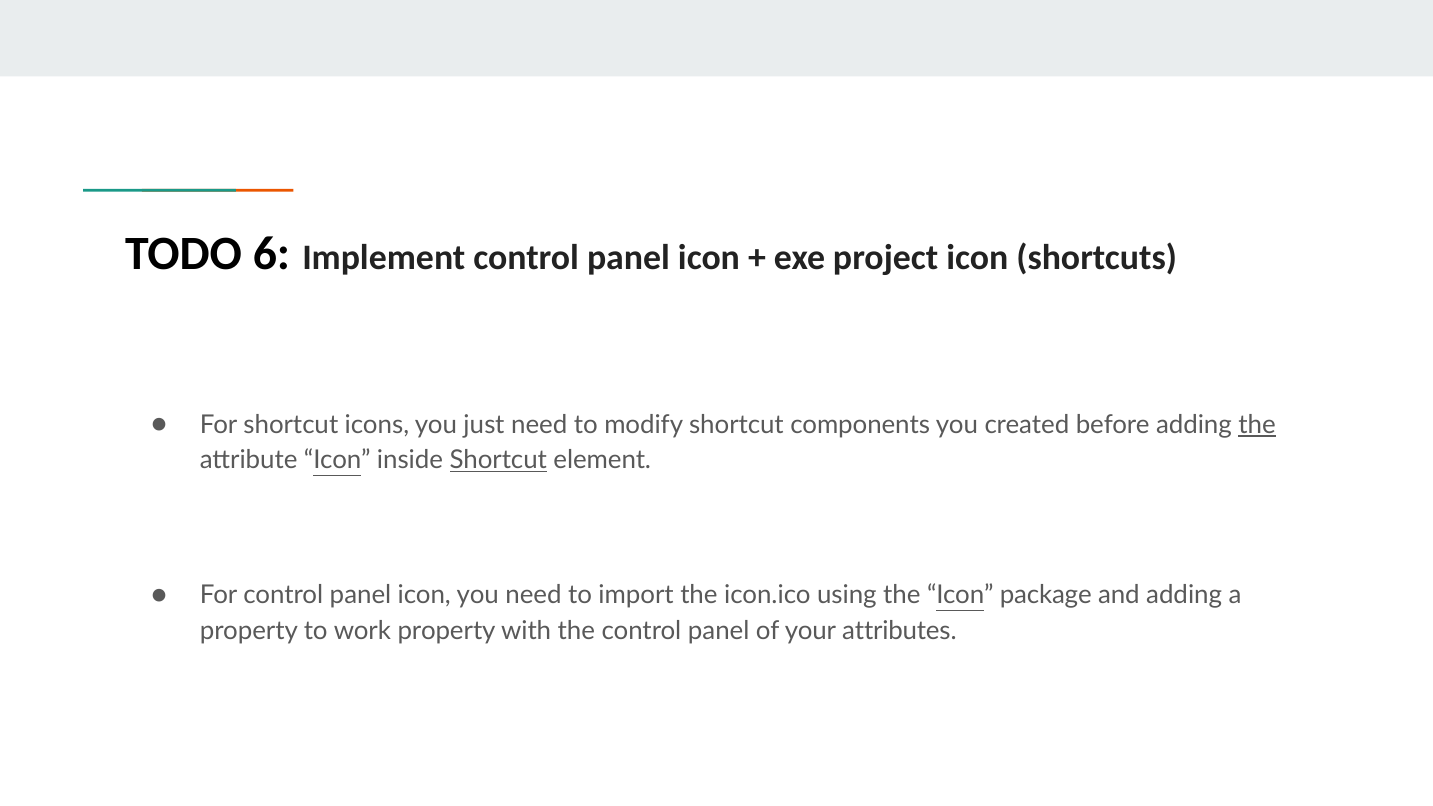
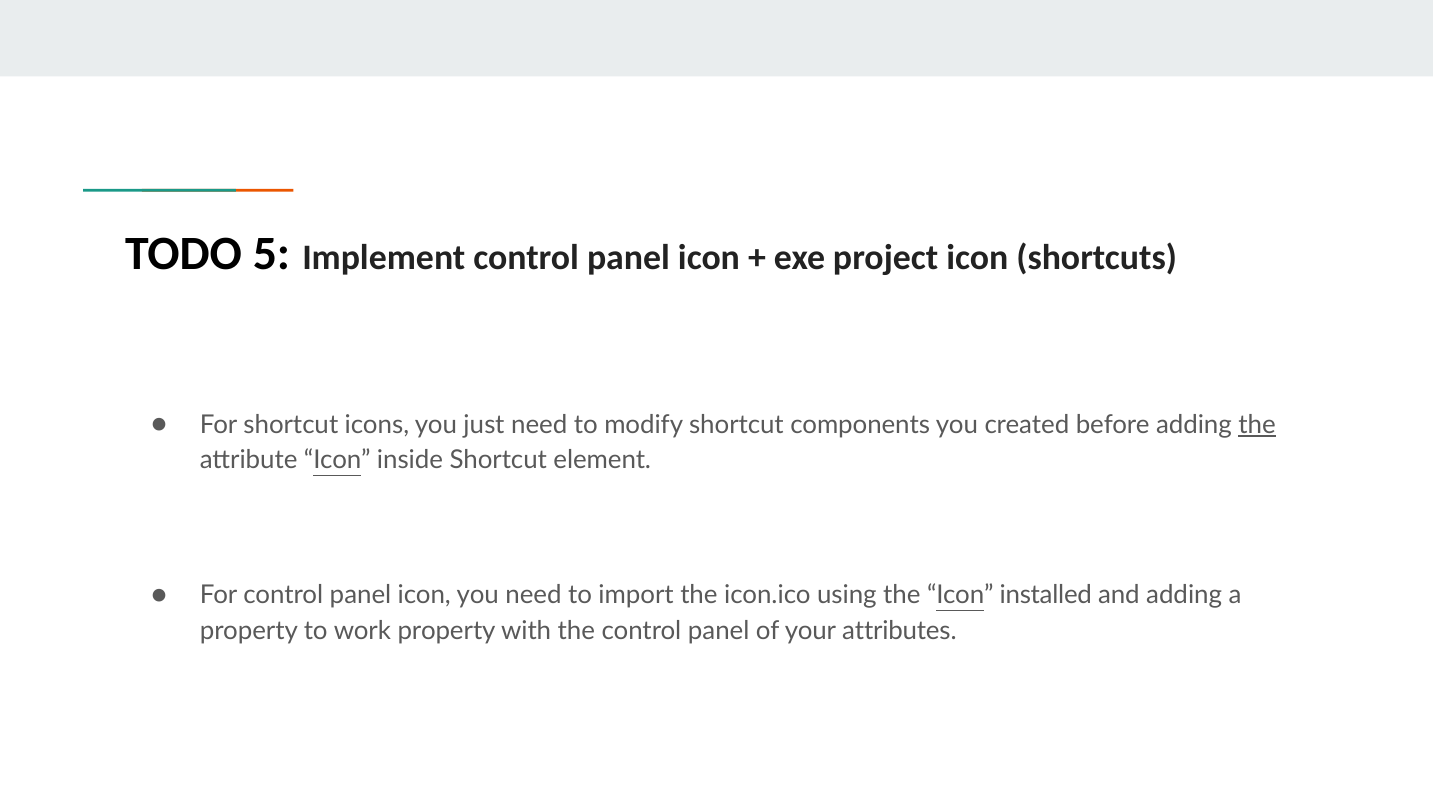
6: 6 -> 5
Shortcut at (498, 460) underline: present -> none
package: package -> installed
